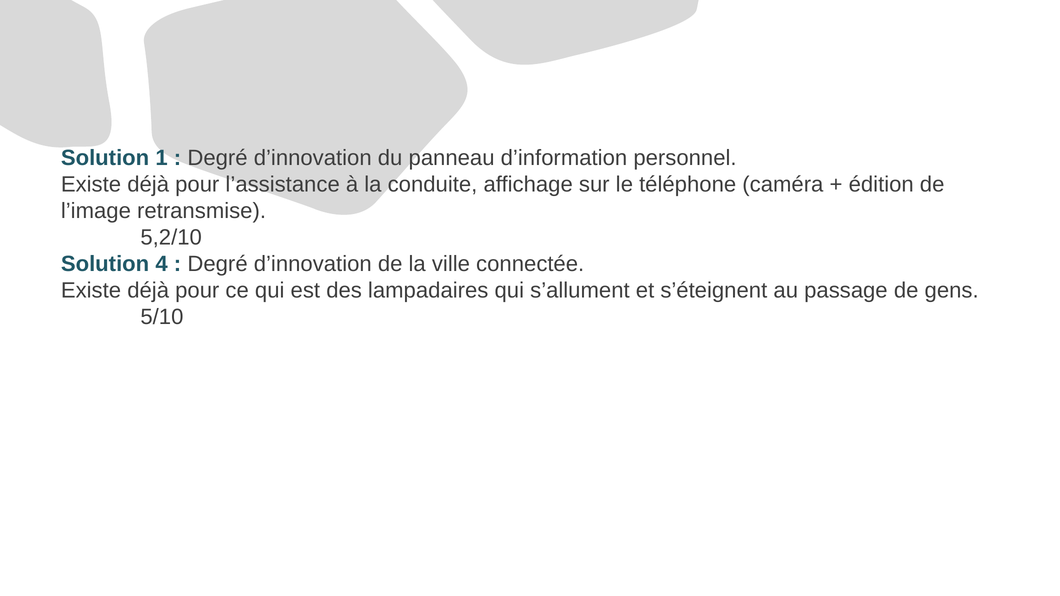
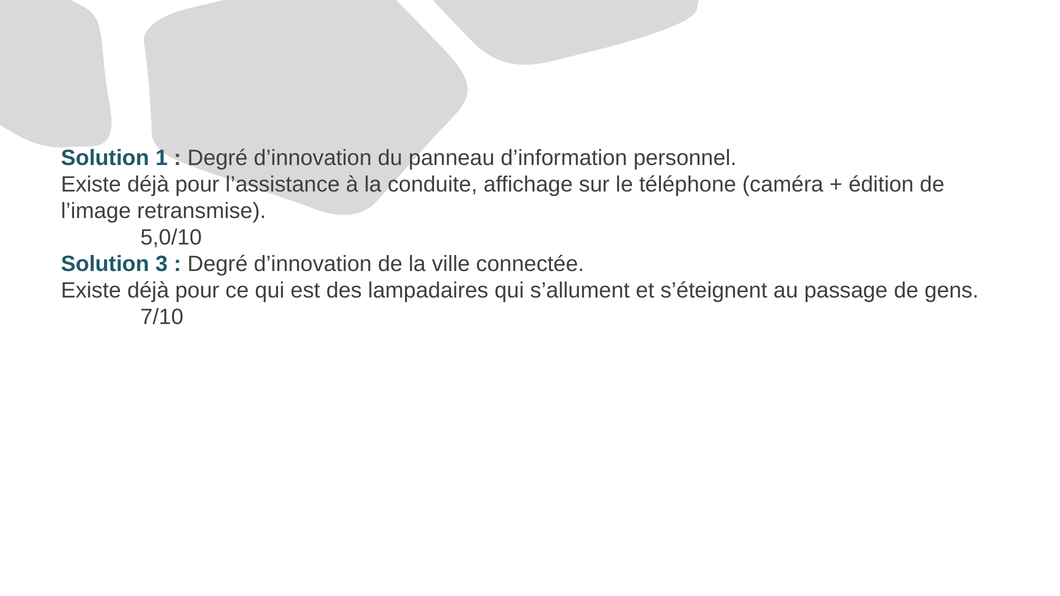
5,2/10: 5,2/10 -> 5,0/10
4: 4 -> 3
5/10: 5/10 -> 7/10
